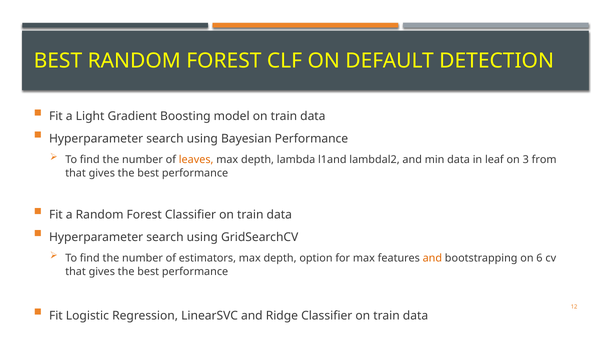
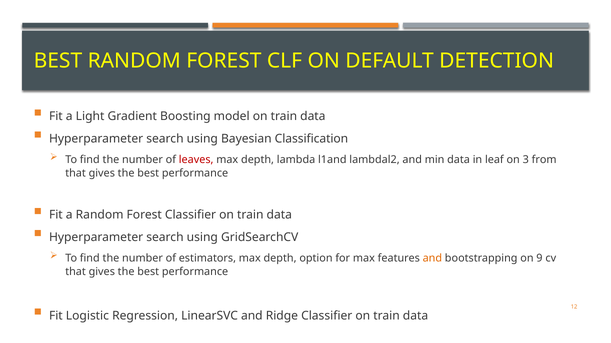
Bayesian Performance: Performance -> Classification
leaves colour: orange -> red
6: 6 -> 9
